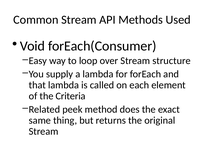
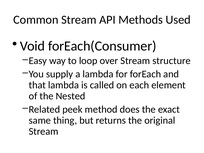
Criteria: Criteria -> Nested
